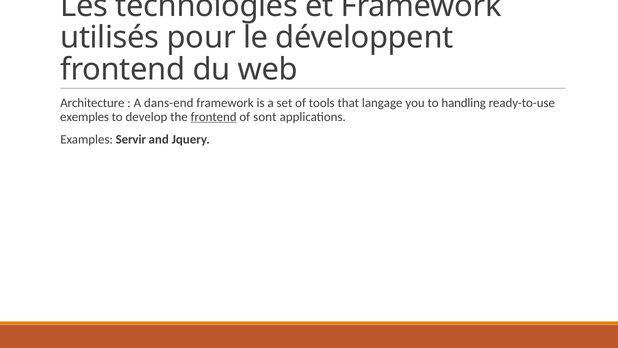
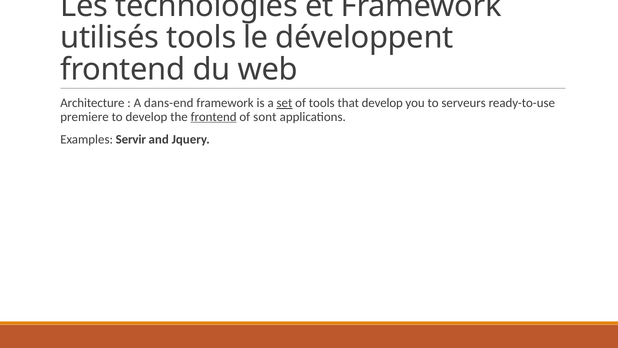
utilisés pour: pour -> tools
set underline: none -> present
that langage: langage -> develop
handling: handling -> serveurs
exemples: exemples -> premiere
